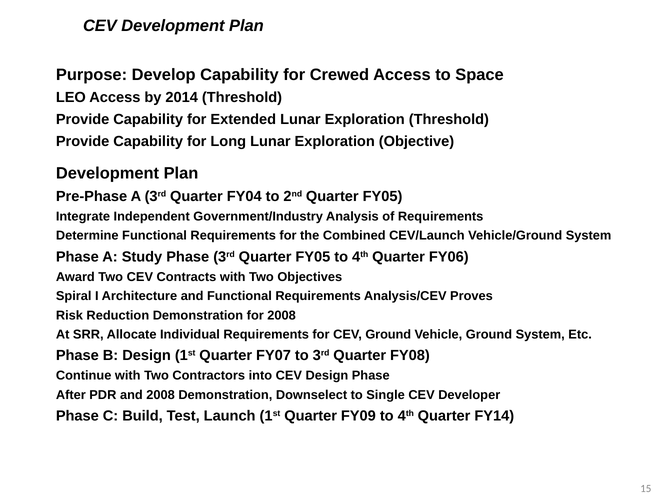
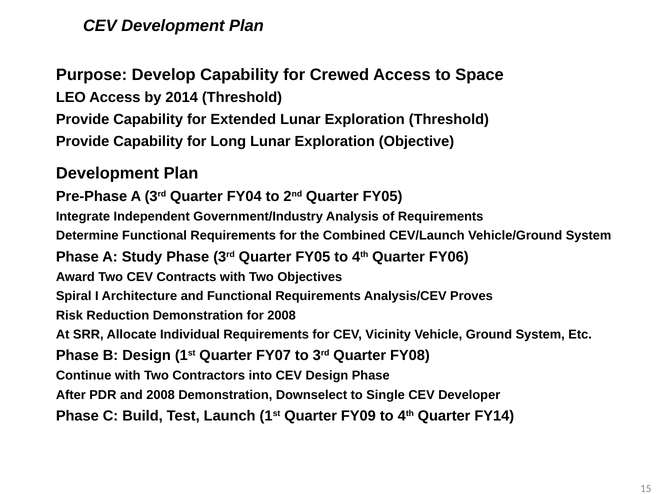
CEV Ground: Ground -> Vicinity
